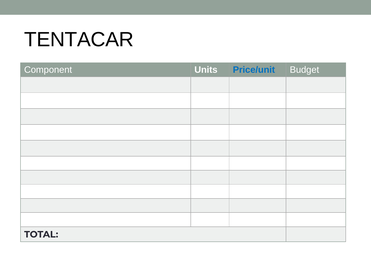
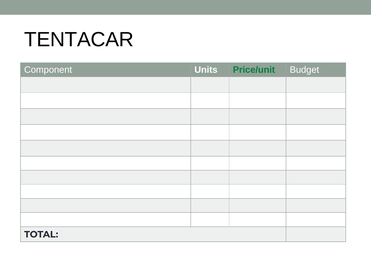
Price/unit colour: blue -> green
